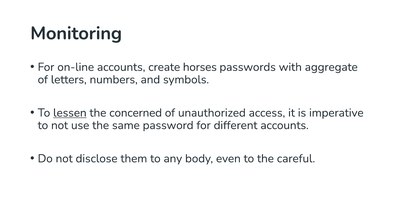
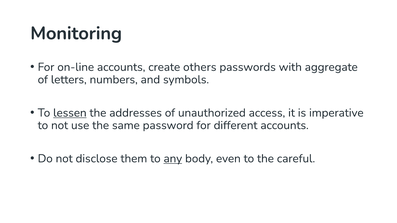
horses: horses -> others
concerned: concerned -> addresses
any underline: none -> present
